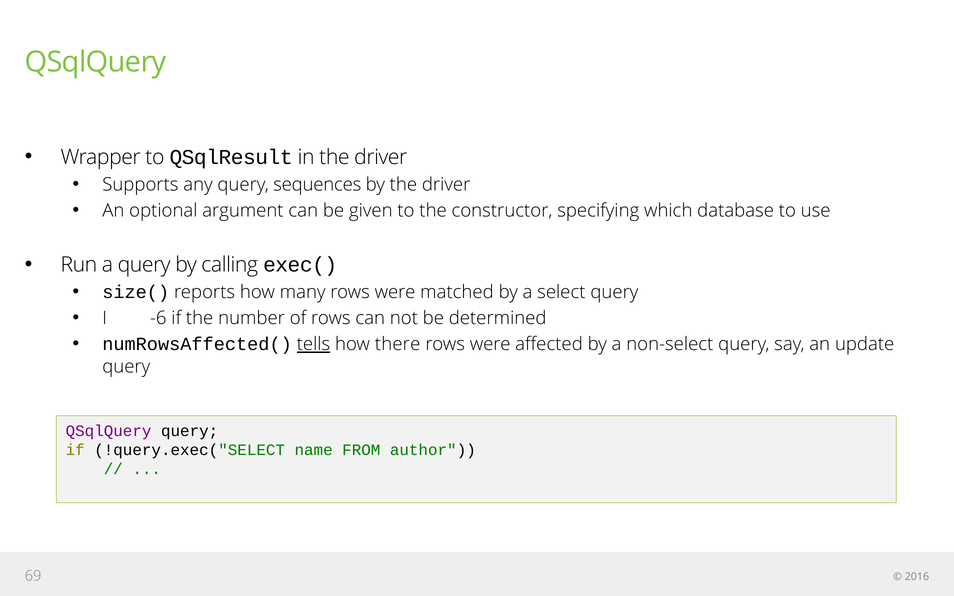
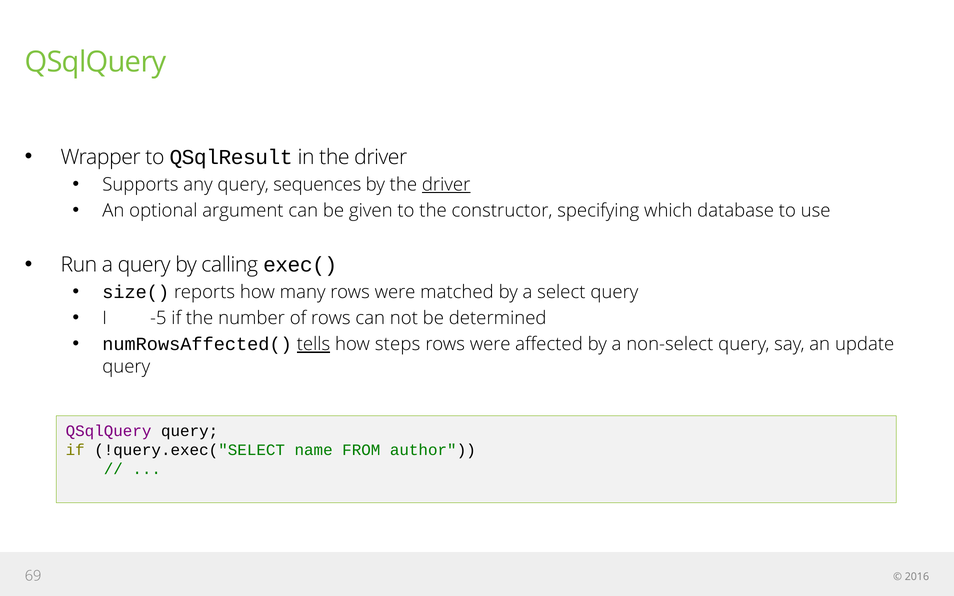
driver at (446, 185) underline: none -> present
-6: -6 -> -5
there: there -> steps
